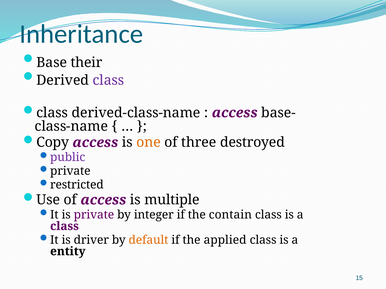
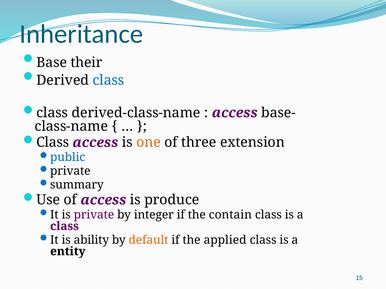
class at (108, 80) colour: purple -> blue
Copy at (53, 143): Copy -> Class
destroyed: destroyed -> extension
public colour: purple -> blue
restricted: restricted -> summary
multiple: multiple -> produce
driver: driver -> ability
